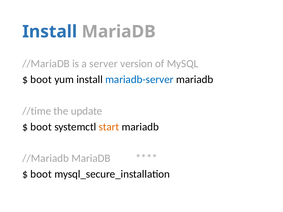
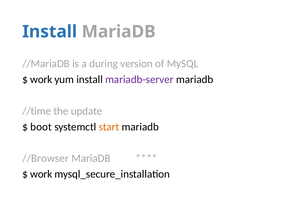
server: server -> during
boot at (41, 80): boot -> work
mariadb-server colour: blue -> purple
//Mariadb at (46, 159): //Mariadb -> //Browser
boot at (41, 174): boot -> work
